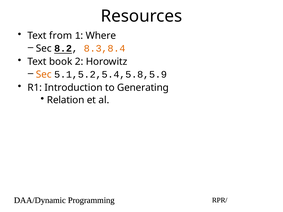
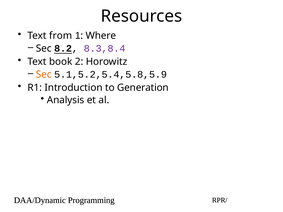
8.3,8.4 colour: orange -> purple
Generating: Generating -> Generation
Relation: Relation -> Analysis
